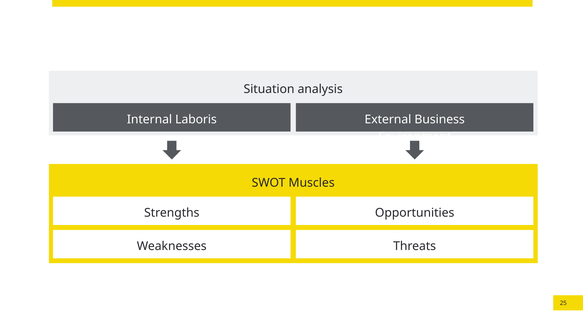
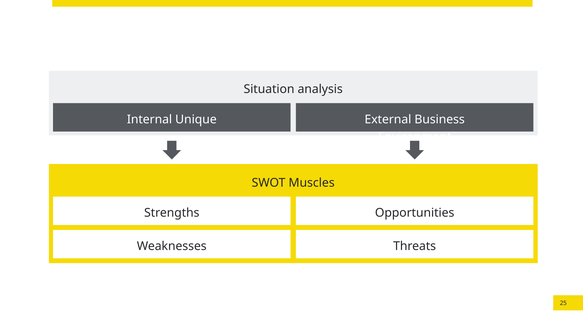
Laboris: Laboris -> Unique
